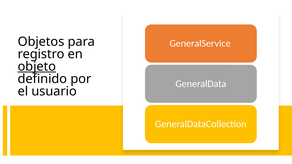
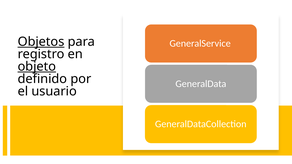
Objetos underline: none -> present
